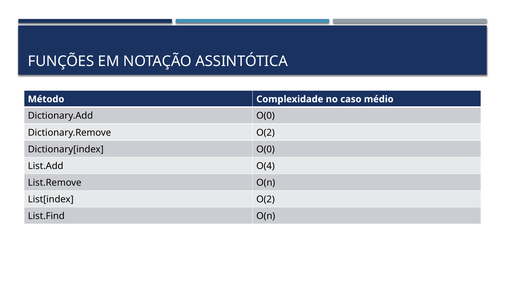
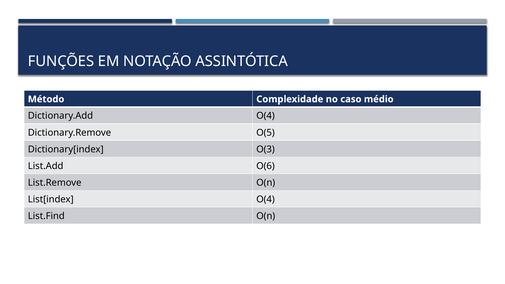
Dictionary.Add O(0: O(0 -> O(4
Dictionary.Remove O(2: O(2 -> O(5
Dictionary[index O(0: O(0 -> O(3
O(4: O(4 -> O(6
List[index O(2: O(2 -> O(4
